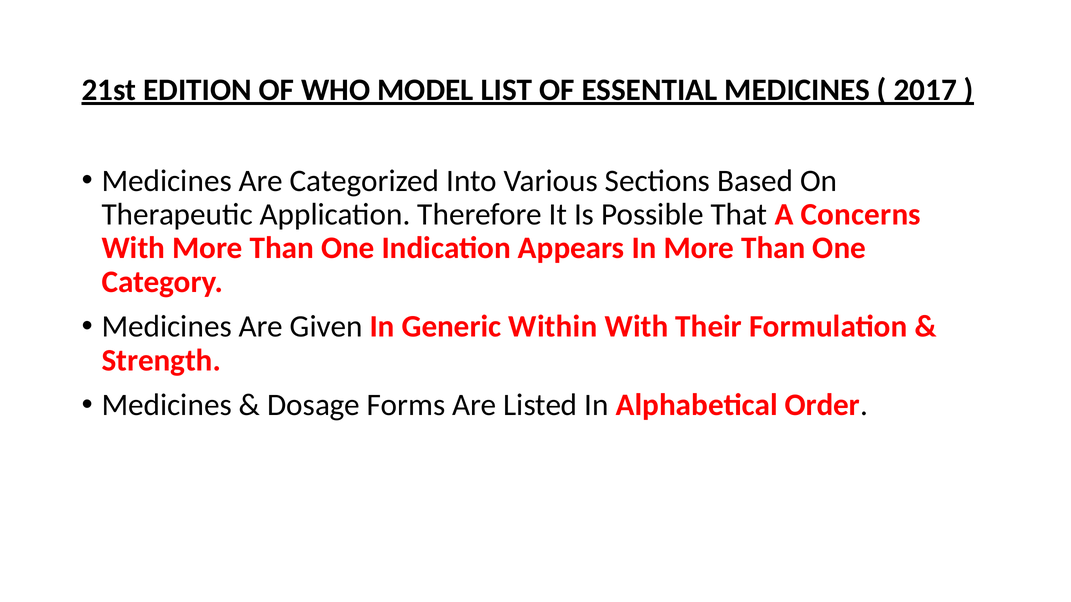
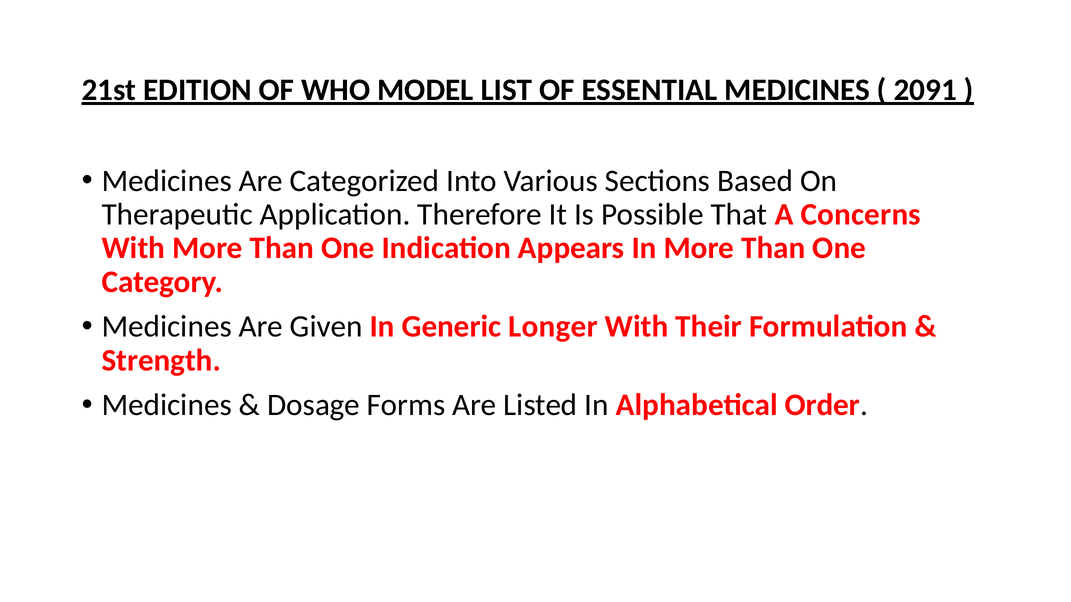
2017: 2017 -> 2091
Within: Within -> Longer
